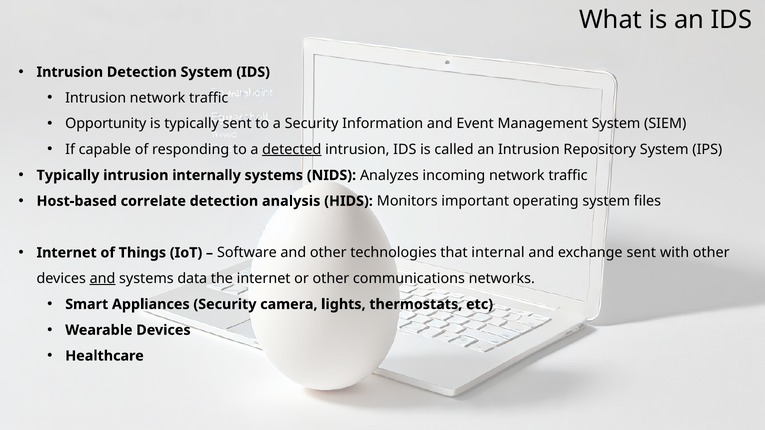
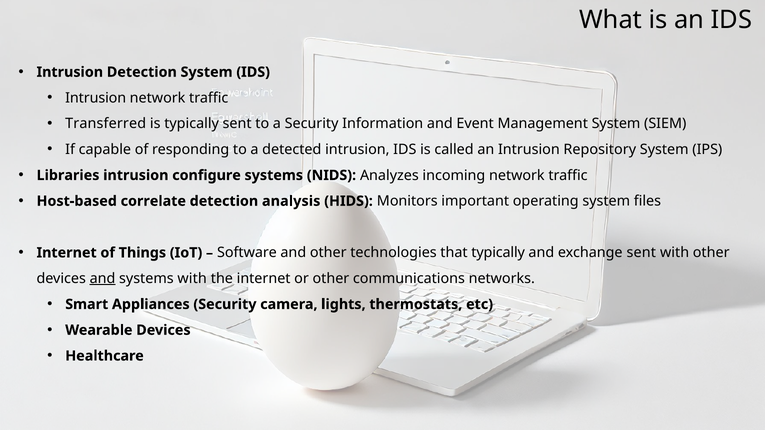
Opportunity: Opportunity -> Transferred
detected underline: present -> none
Typically at (68, 175): Typically -> Libraries
internally: internally -> configure
that internal: internal -> typically
systems data: data -> with
